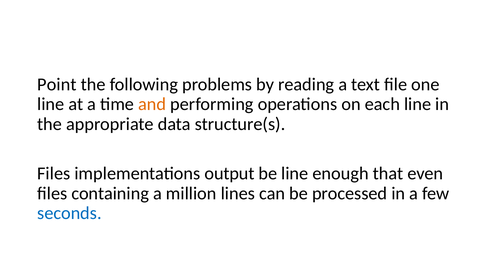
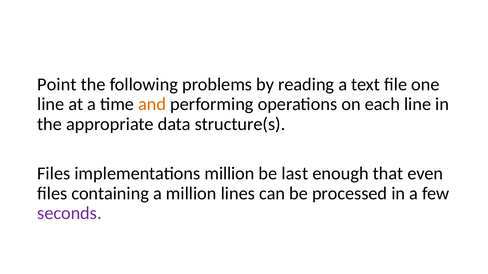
implementations output: output -> million
be line: line -> last
seconds colour: blue -> purple
